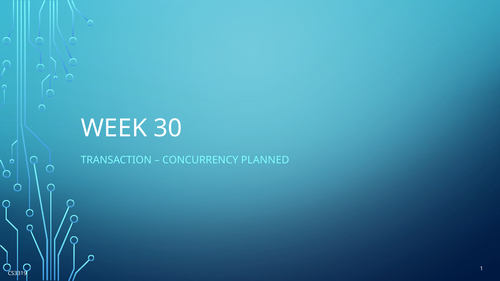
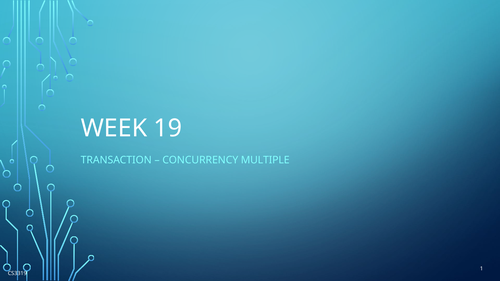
30: 30 -> 19
PLANNED: PLANNED -> MULTIPLE
